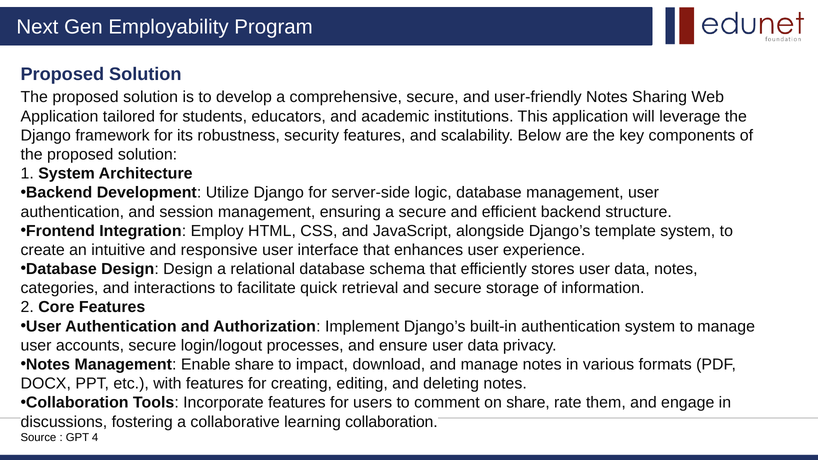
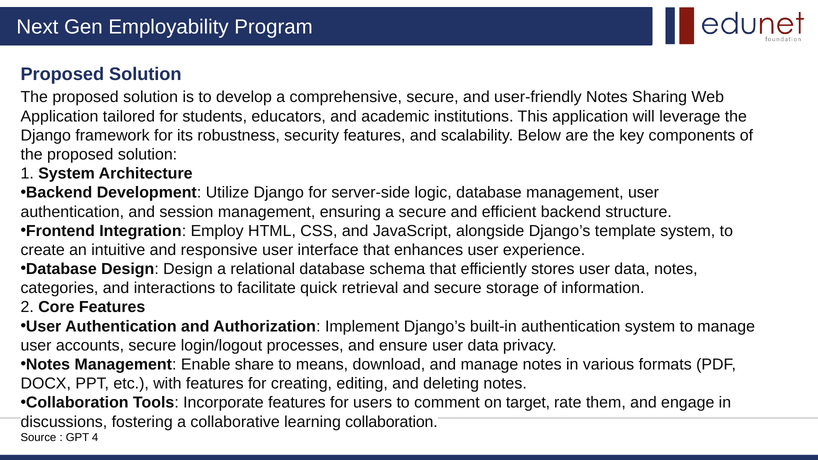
impact: impact -> means
on share: share -> target
